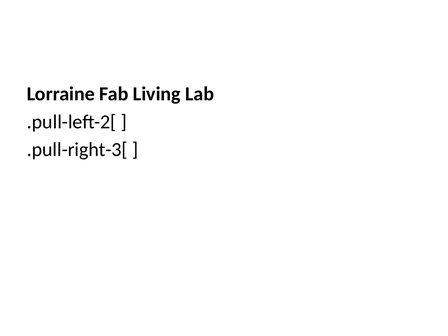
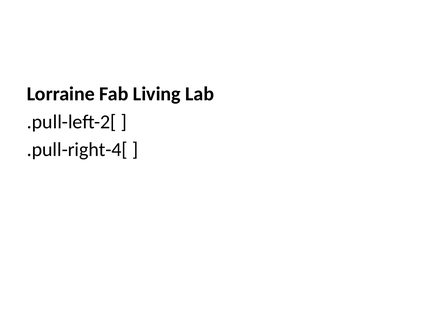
.pull-right-3[: .pull-right-3[ -> .pull-right-4[
